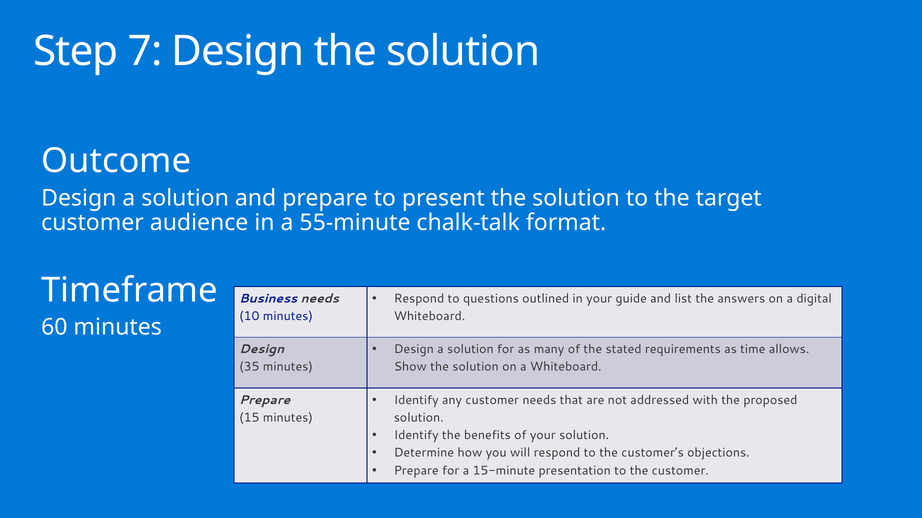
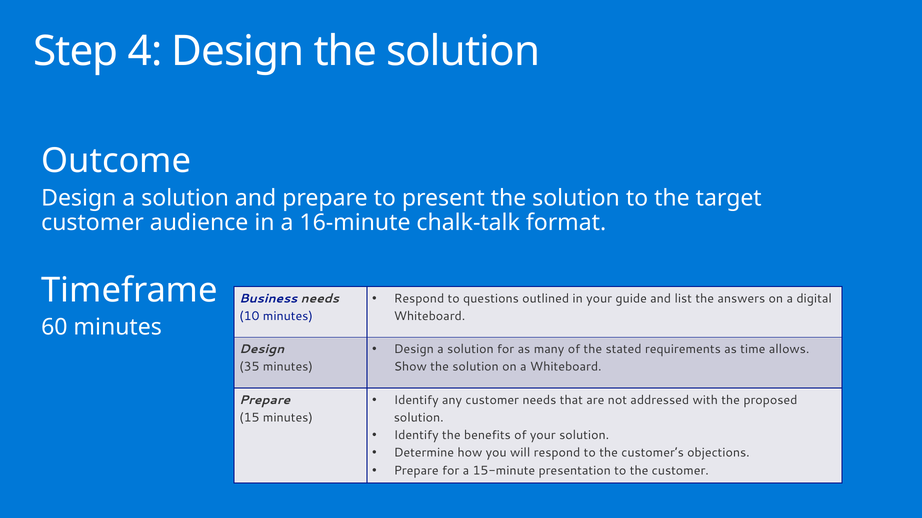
7: 7 -> 4
55-minute: 55-minute -> 16-minute
